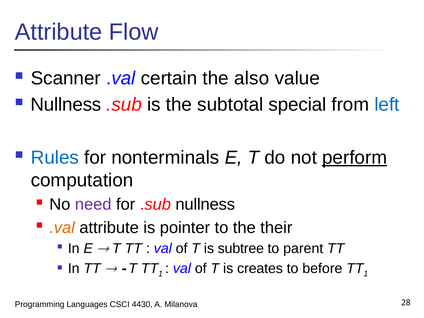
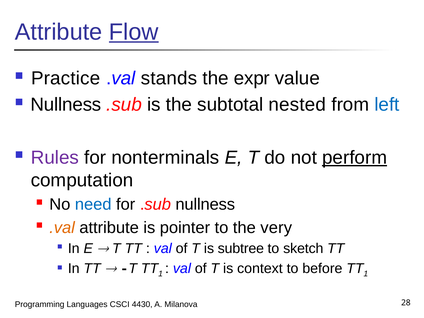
Flow underline: none -> present
Scanner: Scanner -> Practice
certain: certain -> stands
also: also -> expr
special: special -> nested
Rules colour: blue -> purple
need colour: purple -> blue
their: their -> very
parent: parent -> sketch
creates: creates -> context
